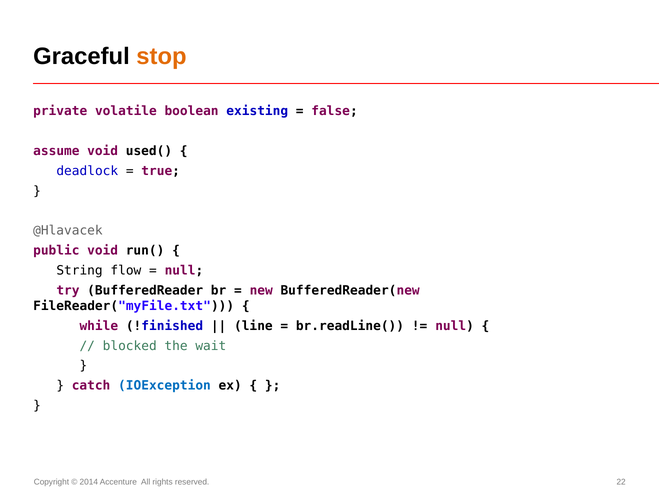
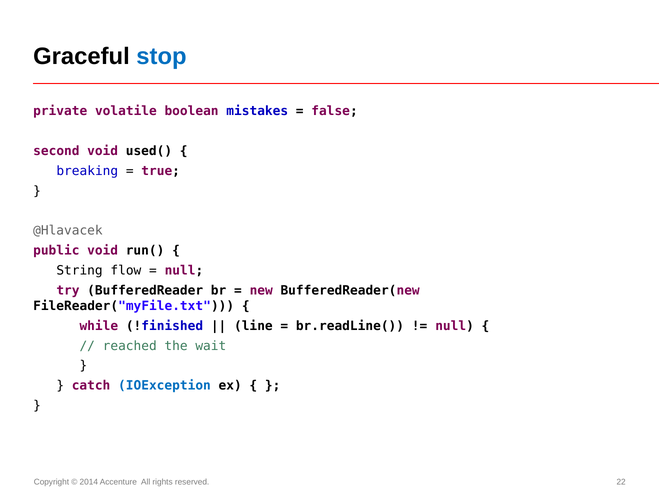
stop colour: orange -> blue
existing: existing -> mistakes
assume: assume -> second
deadlock: deadlock -> breaking
blocked: blocked -> reached
